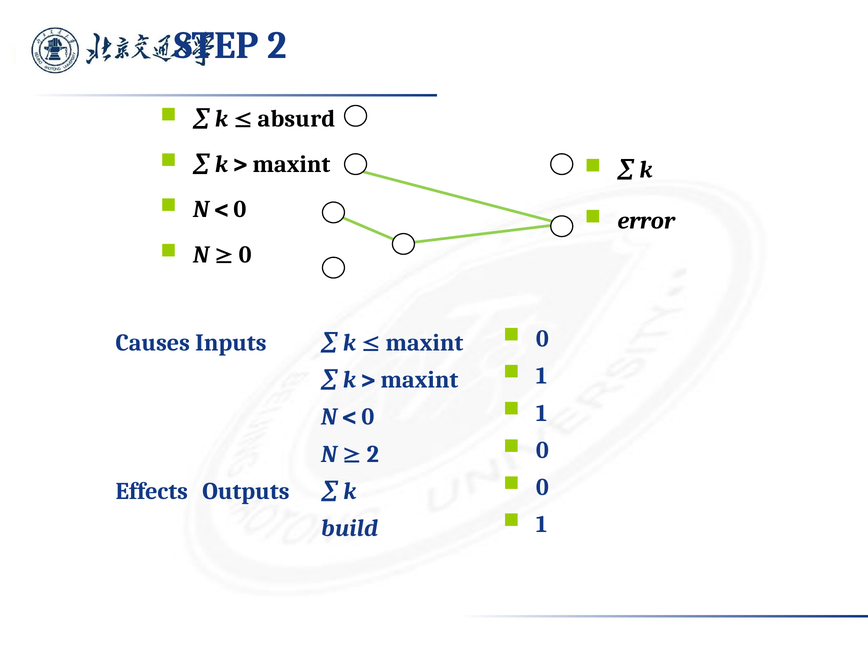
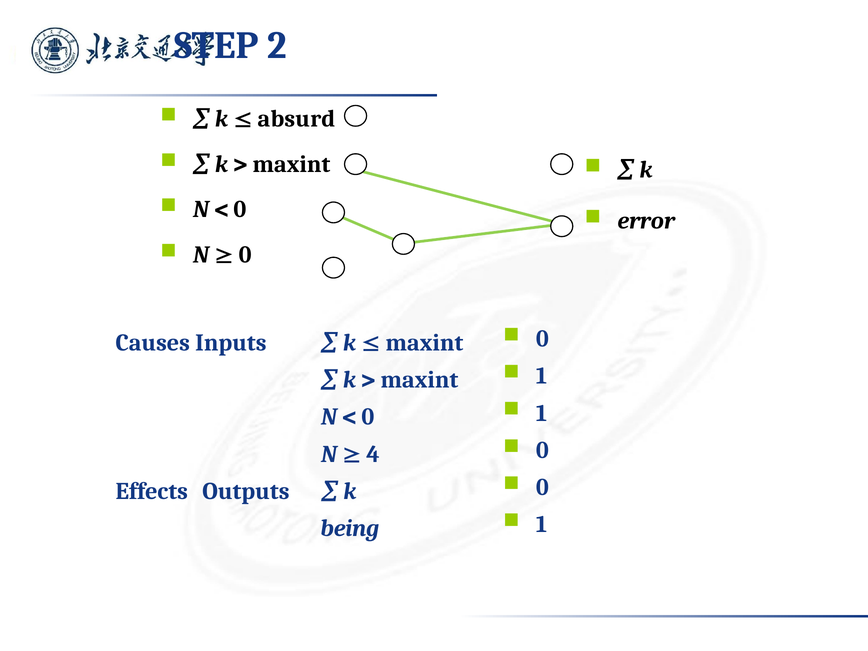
2 at (373, 454): 2 -> 4
build: build -> being
